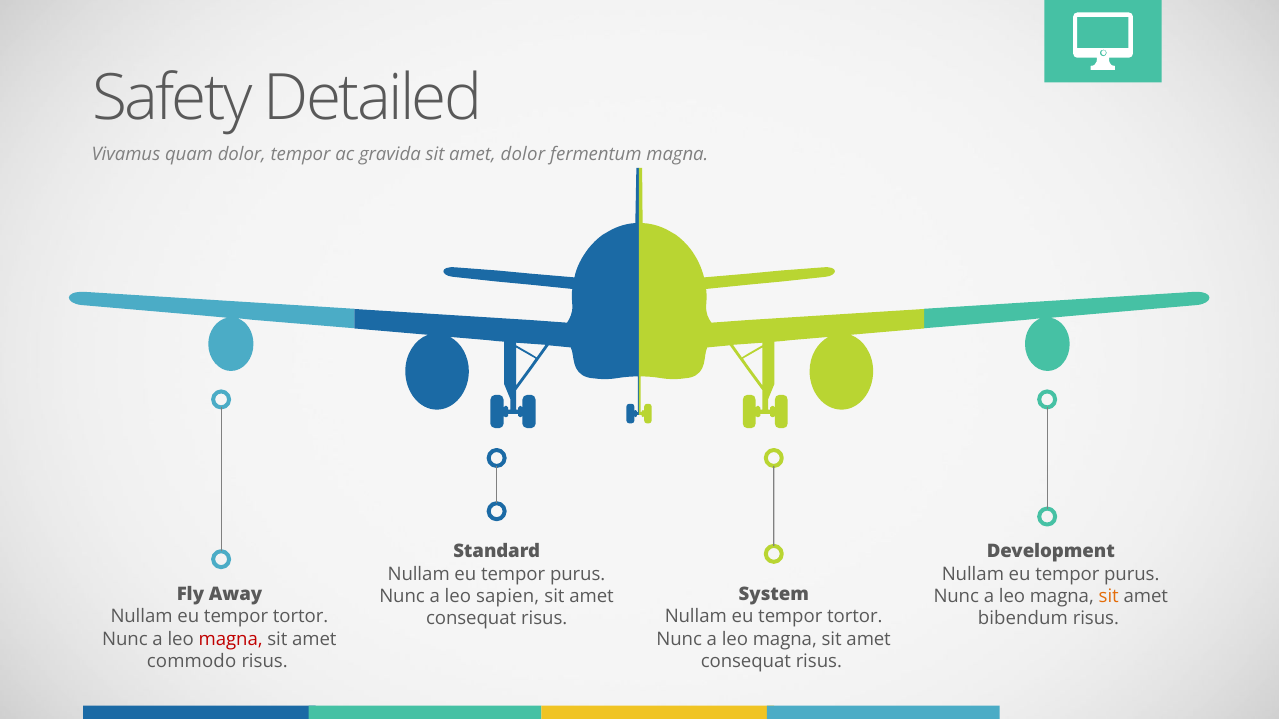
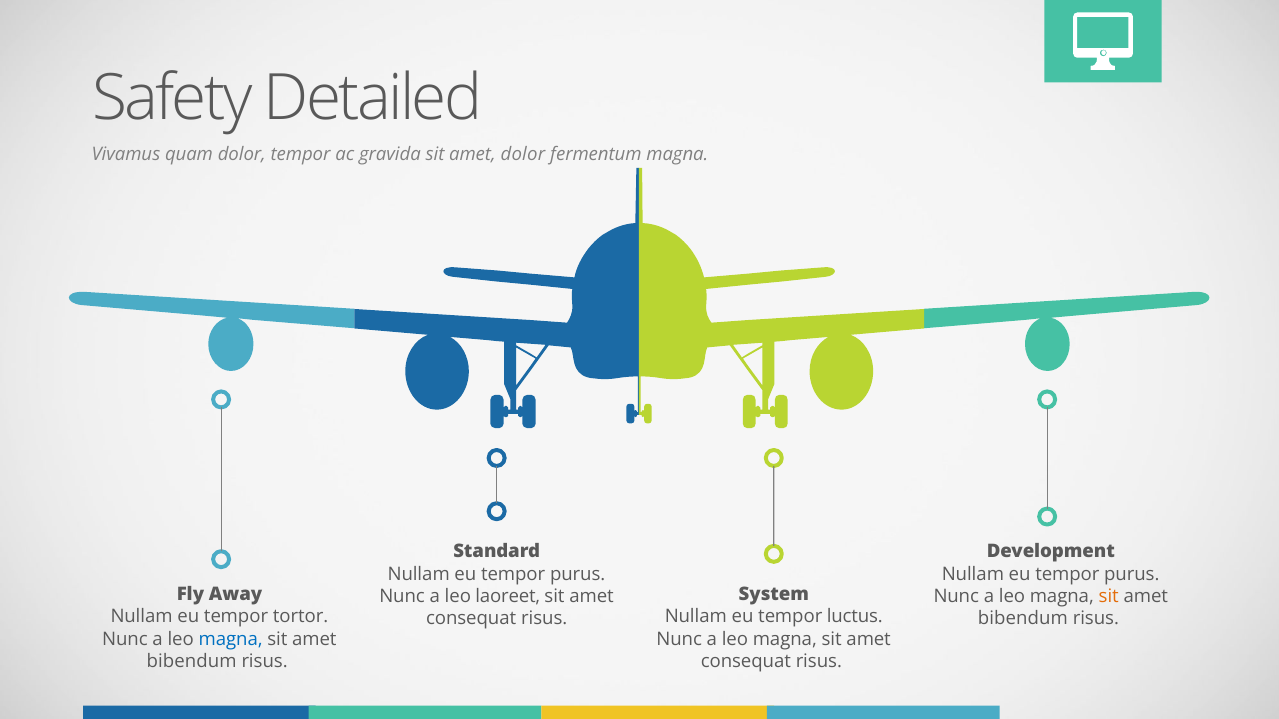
sapien: sapien -> laoreet
tortor at (855, 617): tortor -> luctus
magna at (231, 639) colour: red -> blue
commodo at (192, 662): commodo -> bibendum
